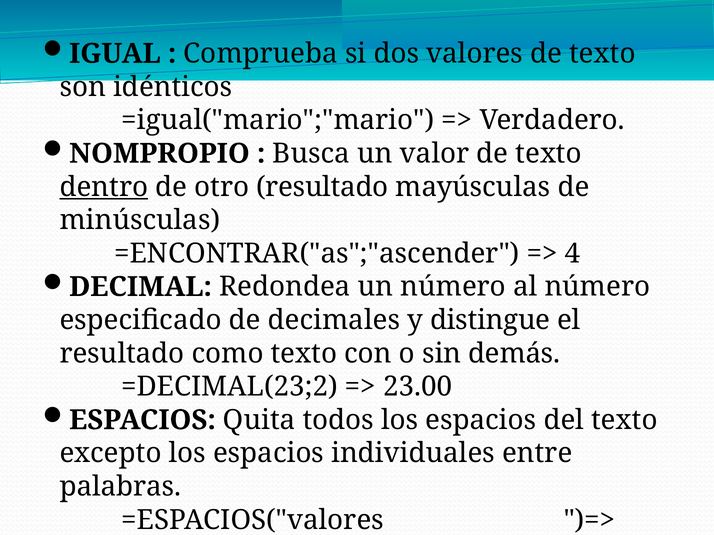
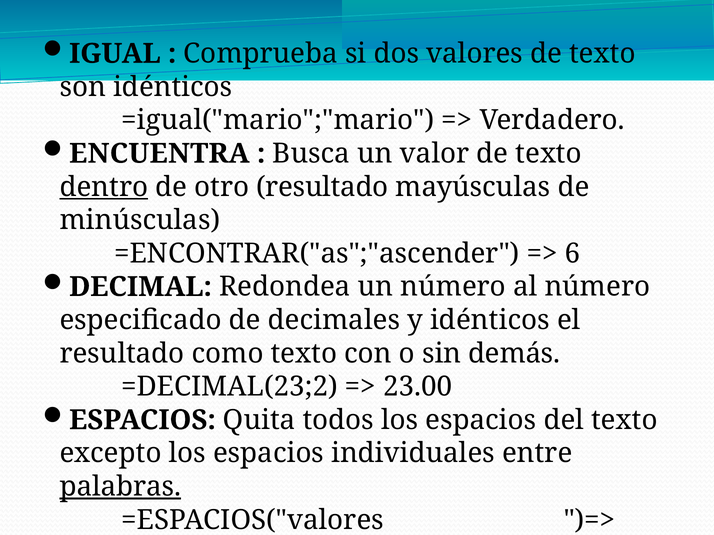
NOMPROPIO: NOMPROPIO -> ENCUENTRA
4: 4 -> 6
y distingue: distingue -> idénticos
palabras underline: none -> present
